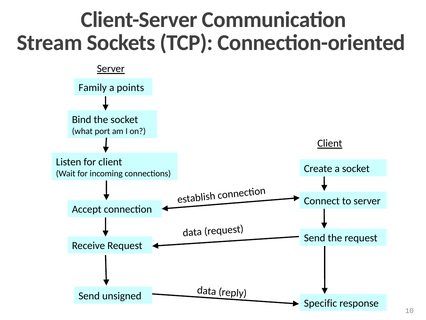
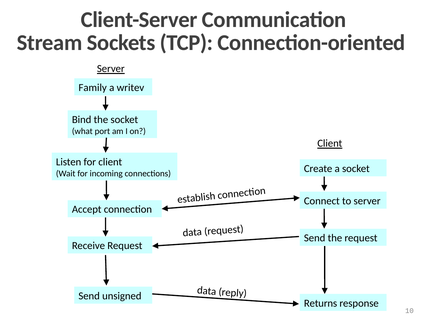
points: points -> writev
Specific: Specific -> Returns
